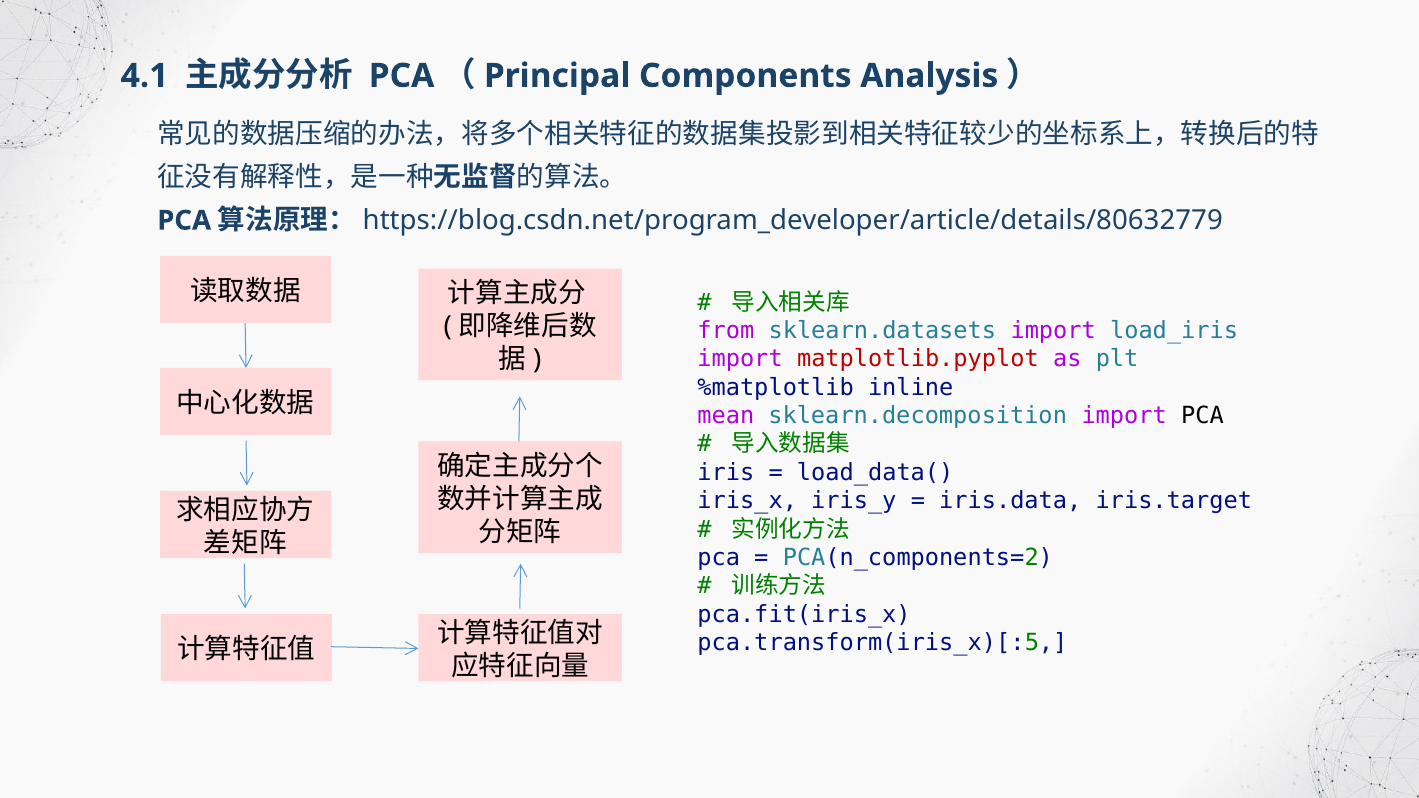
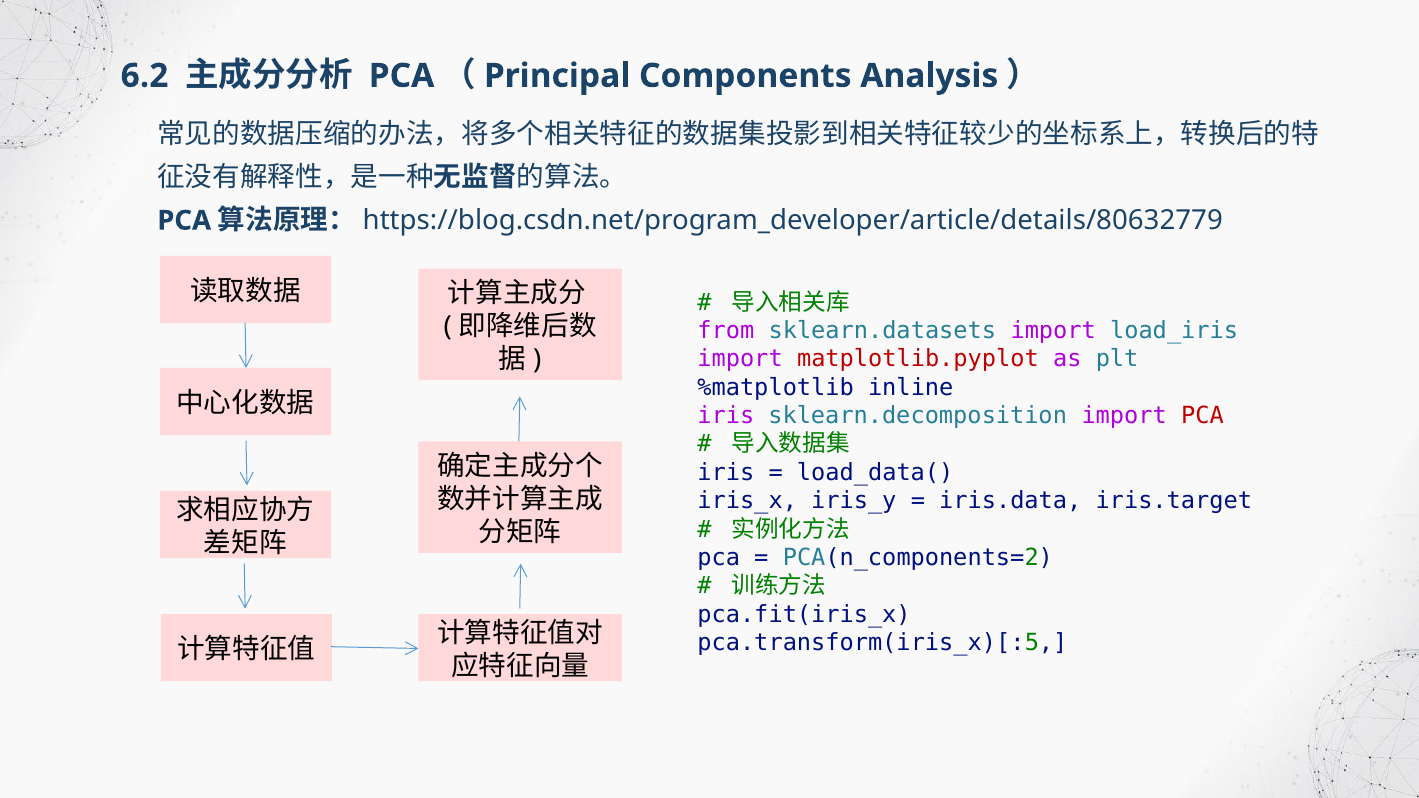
4.1: 4.1 -> 6.2
mean at (726, 416): mean -> iris
PCA at (1202, 416) colour: black -> red
